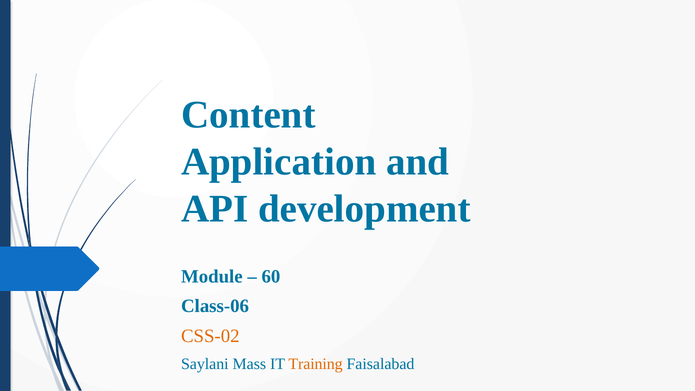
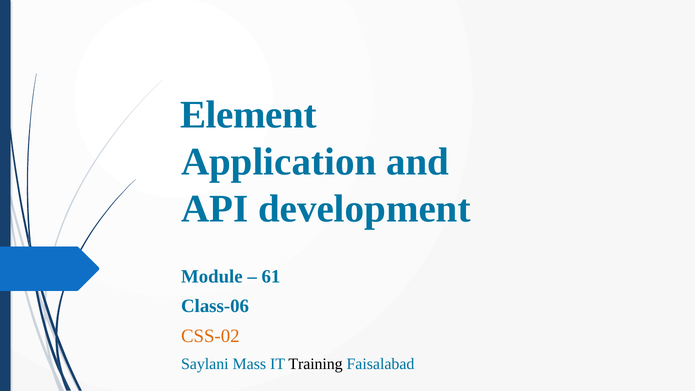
Content: Content -> Element
60: 60 -> 61
Training colour: orange -> black
